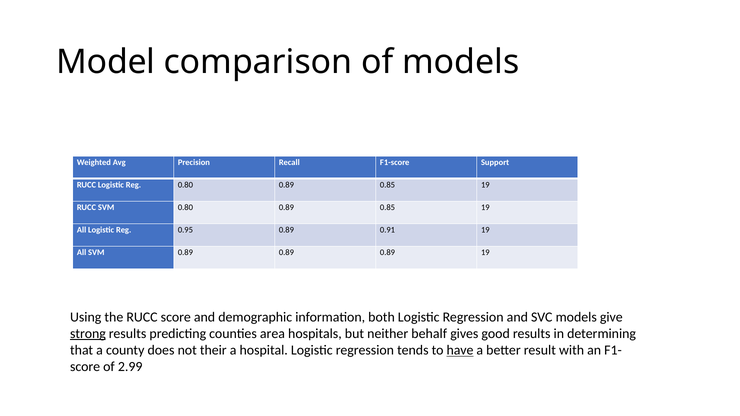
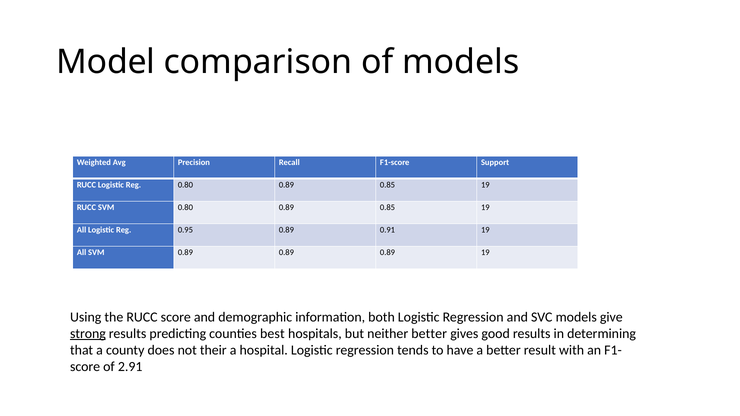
area: area -> best
neither behalf: behalf -> better
have underline: present -> none
2.99: 2.99 -> 2.91
